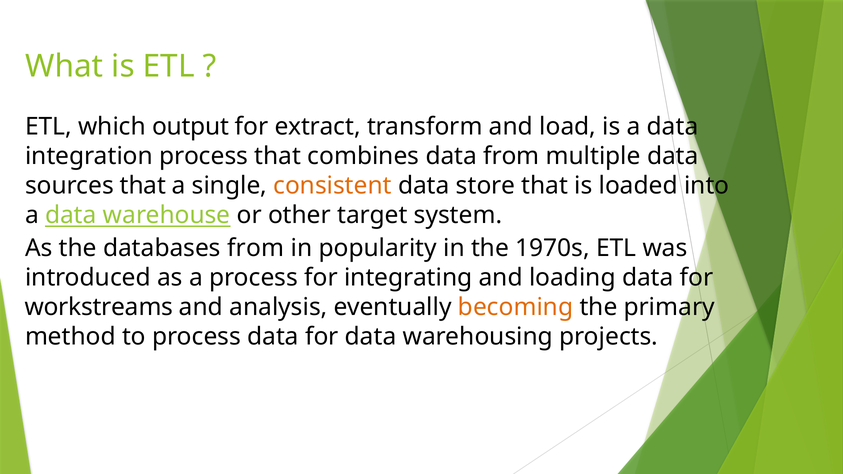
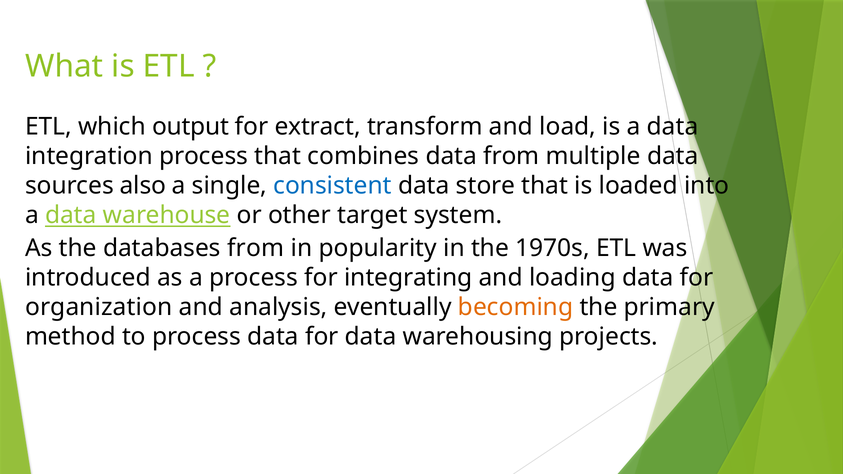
sources that: that -> also
consistent colour: orange -> blue
workstreams: workstreams -> organization
